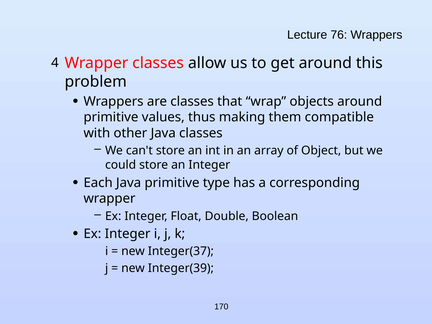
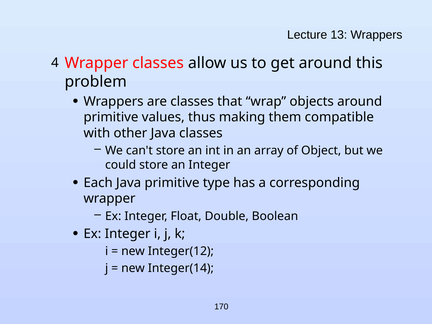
76: 76 -> 13
Integer(37: Integer(37 -> Integer(12
Integer(39: Integer(39 -> Integer(14
